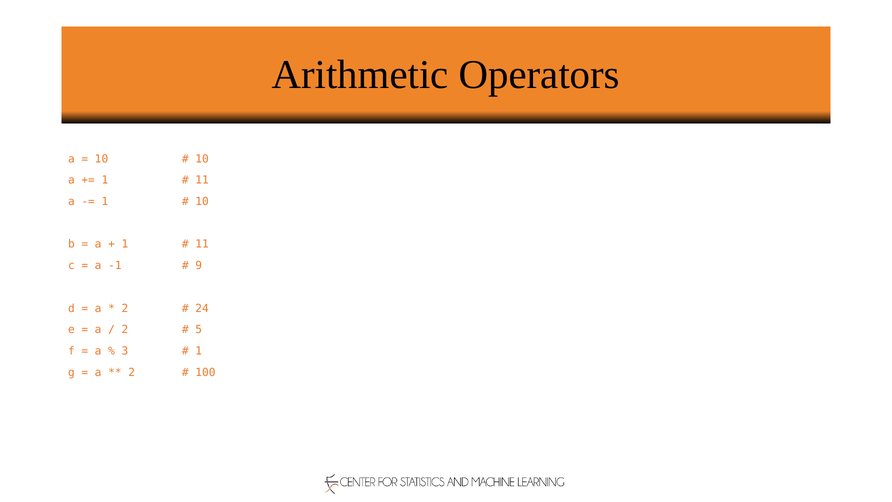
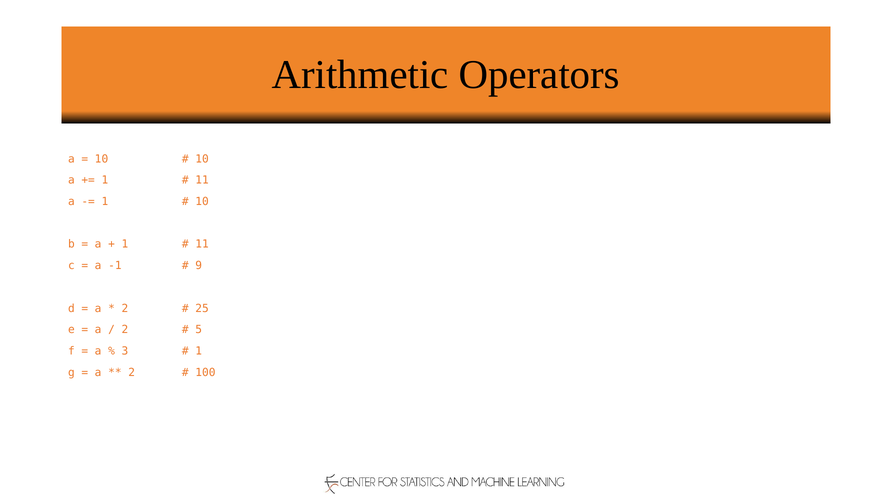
24: 24 -> 25
